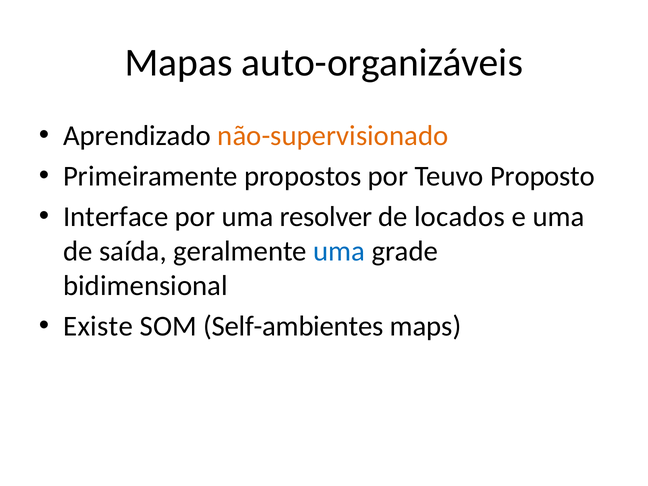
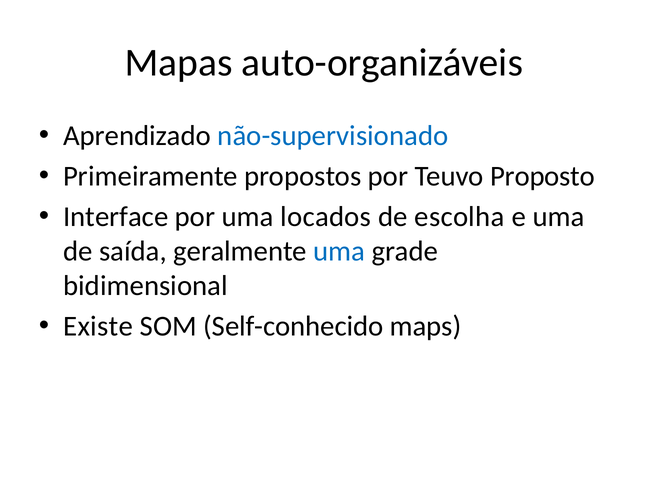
não-supervisionado colour: orange -> blue
resolver: resolver -> locados
locados: locados -> escolha
Self-ambientes: Self-ambientes -> Self-conhecido
